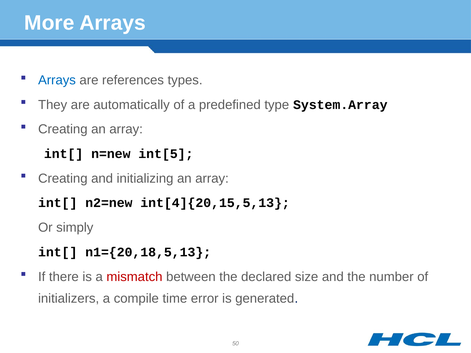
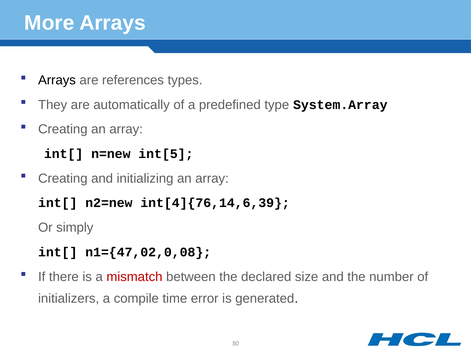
Arrays at (57, 80) colour: blue -> black
int[4]{20,15,5,13: int[4]{20,15,5,13 -> int[4]{76,14,6,39
n1={20,18,5,13: n1={20,18,5,13 -> n1={47,02,0,08
